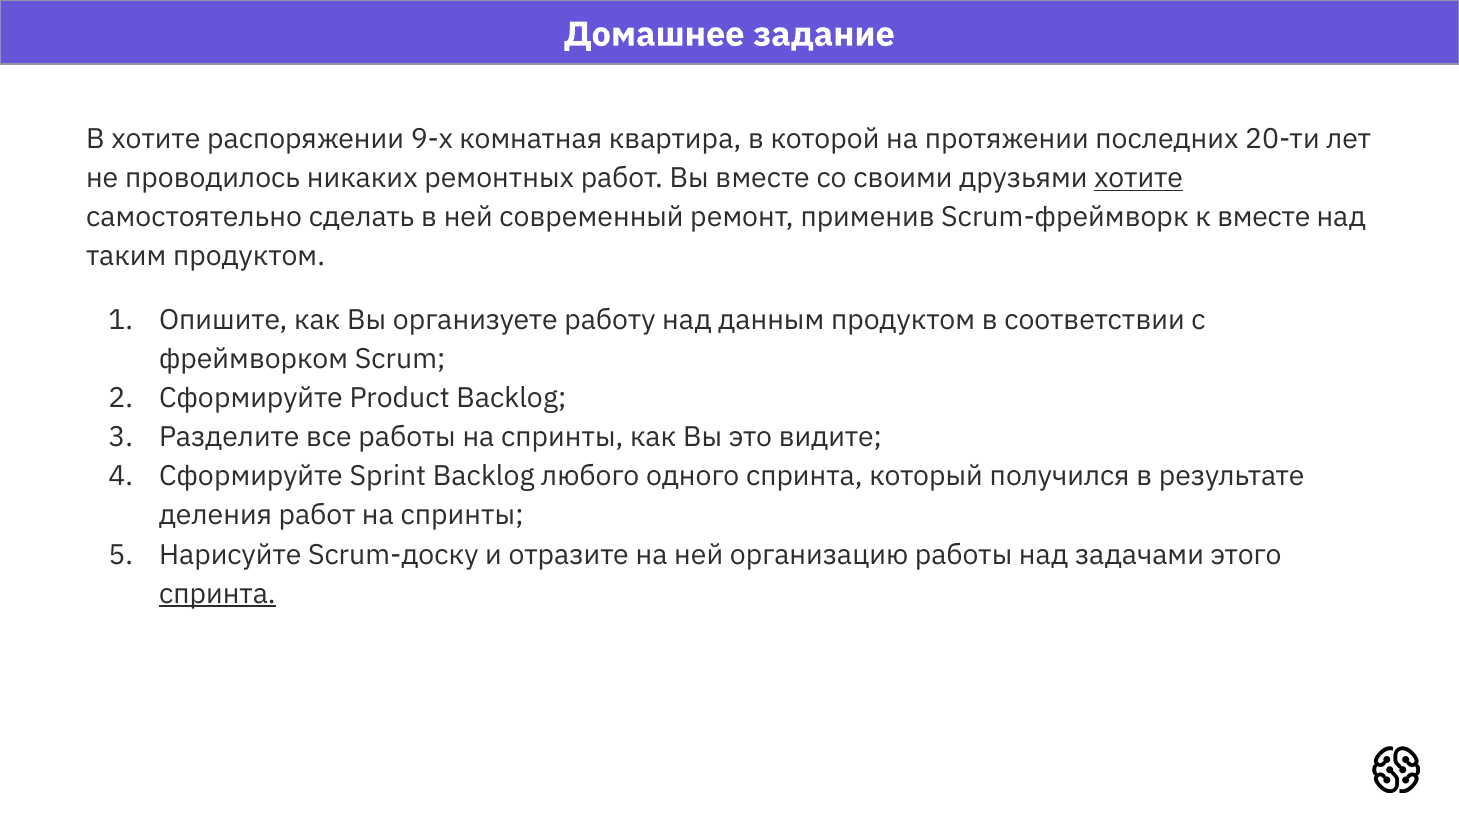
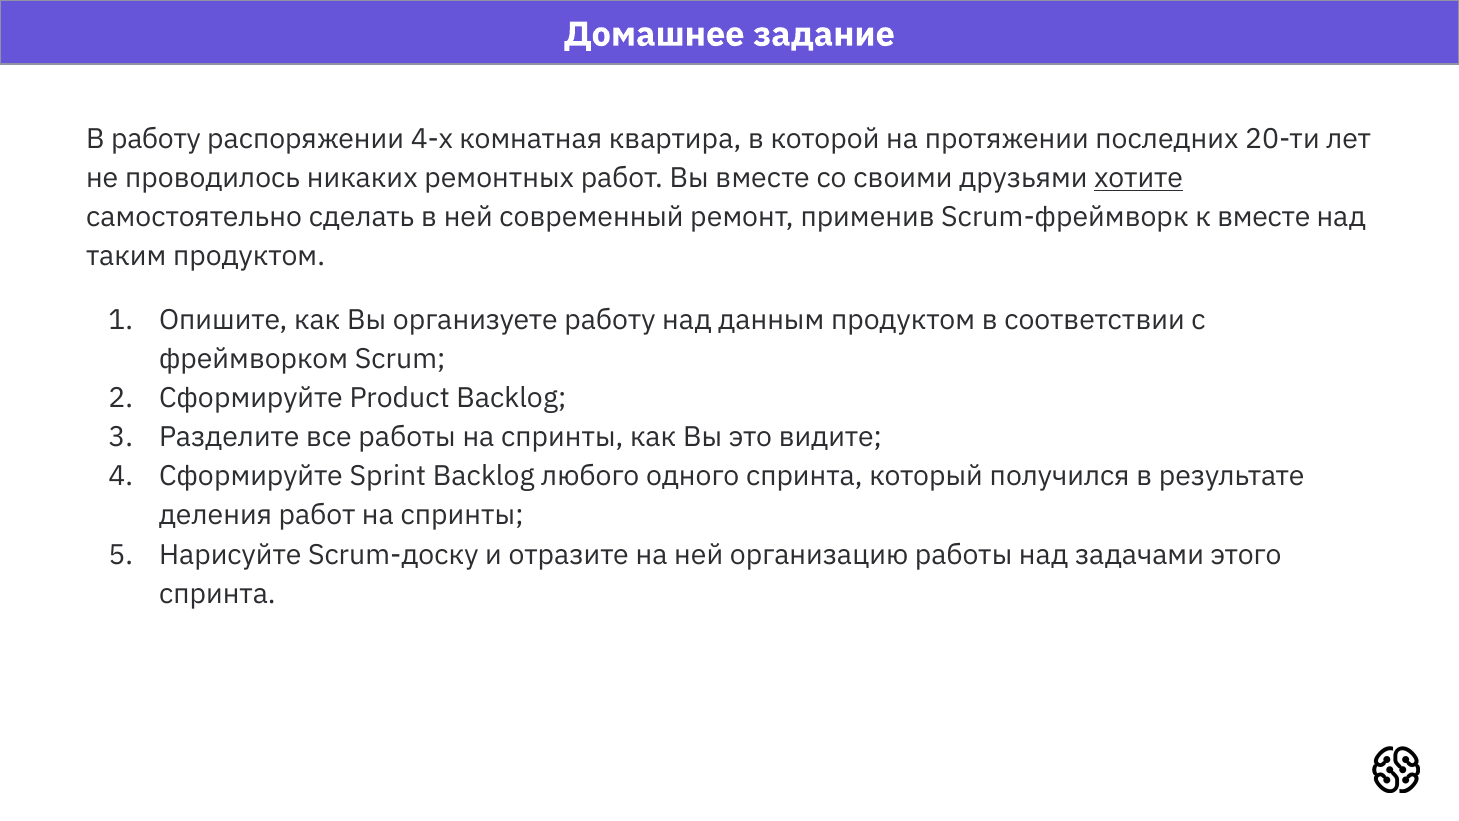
В хотите: хотите -> работу
9-х: 9-х -> 4-х
спринта at (217, 594) underline: present -> none
